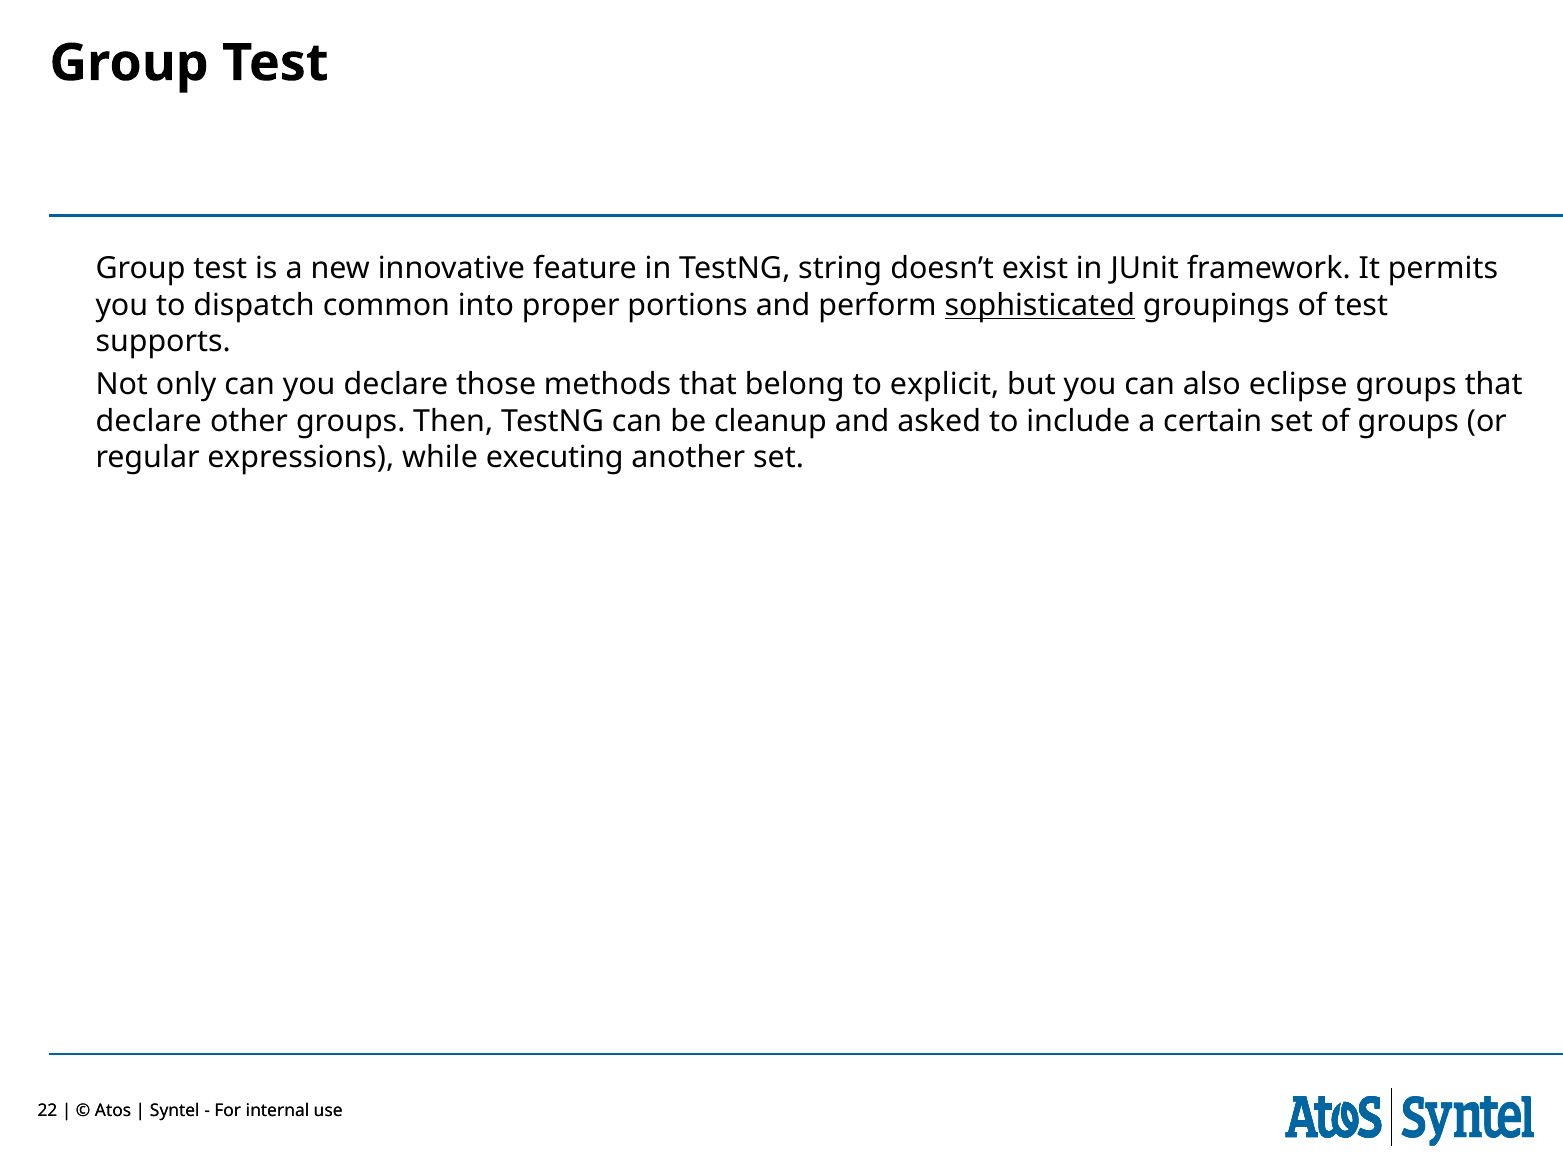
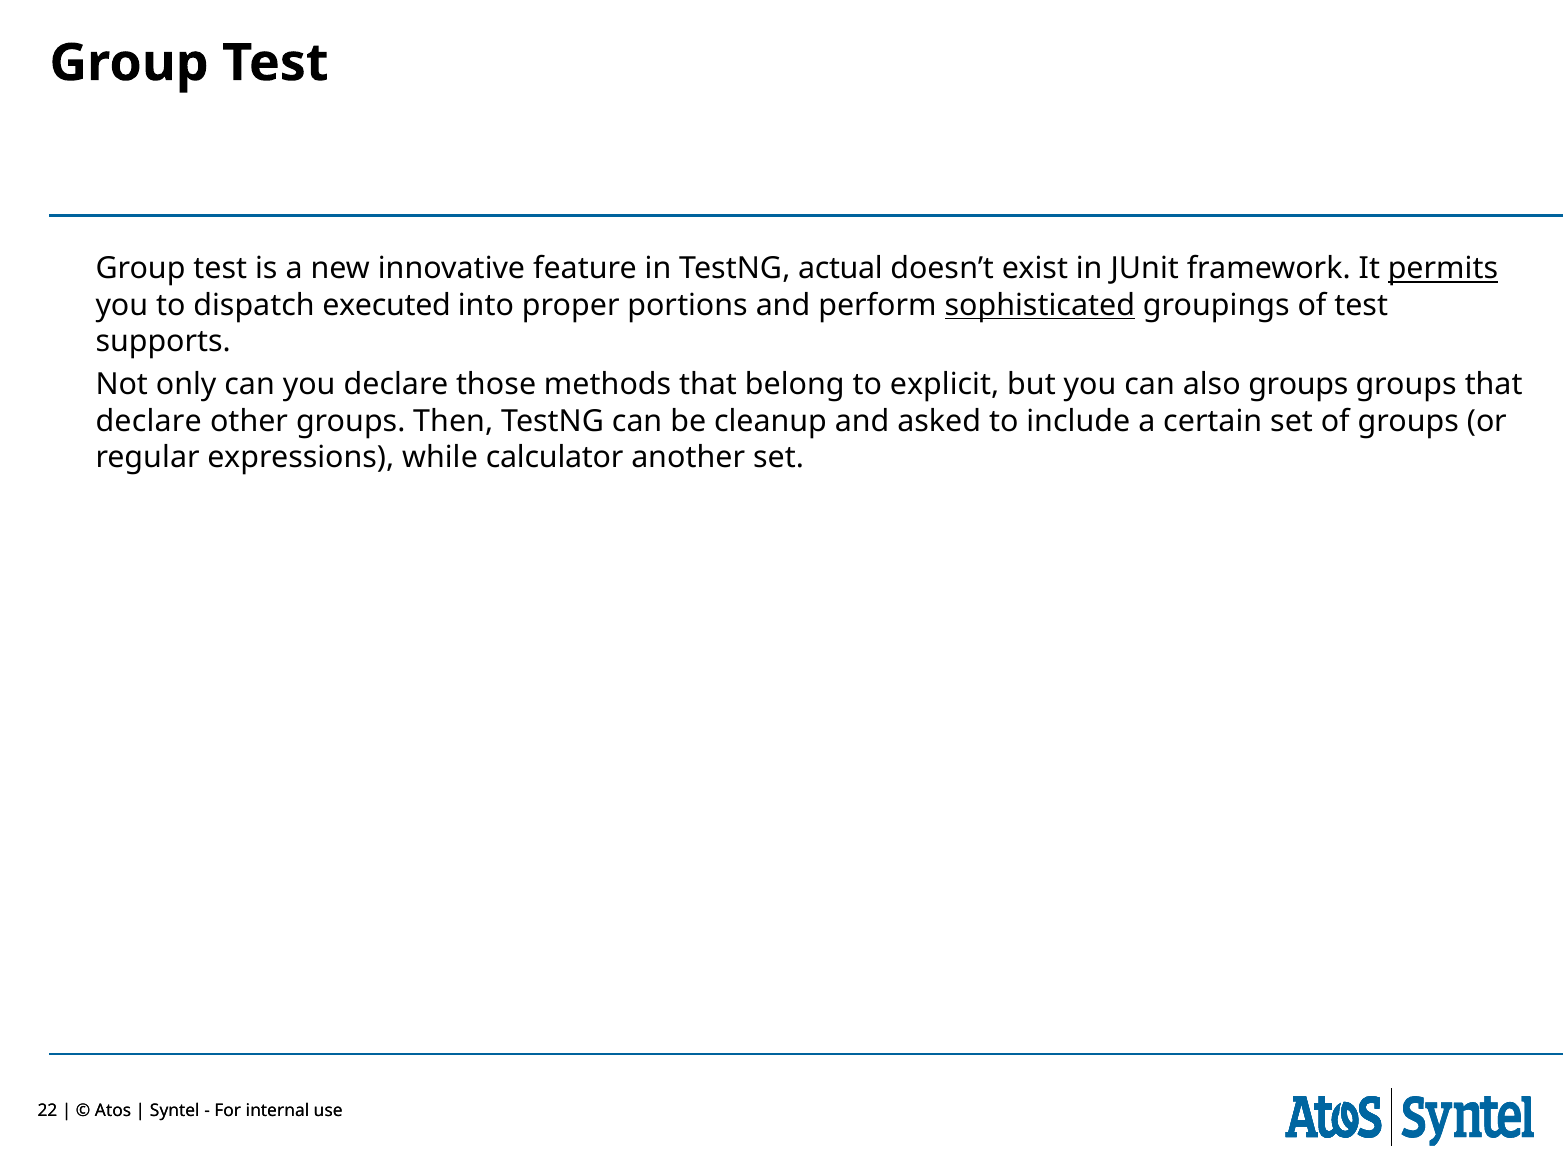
string: string -> actual
permits underline: none -> present
common: common -> executed
also eclipse: eclipse -> groups
executing: executing -> calculator
